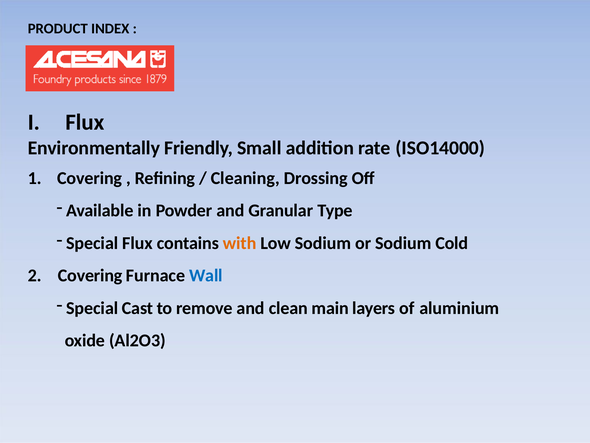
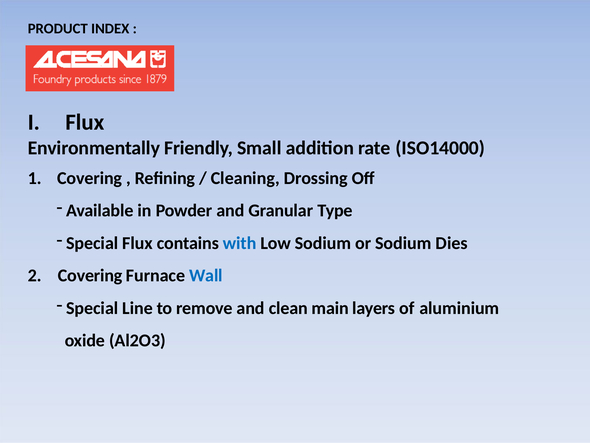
with colour: orange -> blue
Cold: Cold -> Dies
Cast: Cast -> Line
